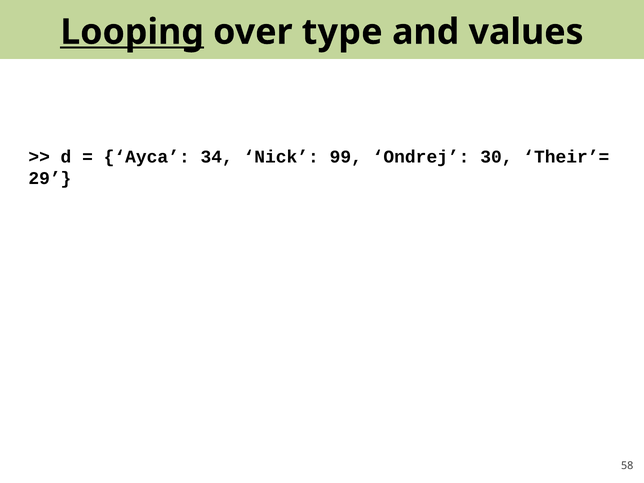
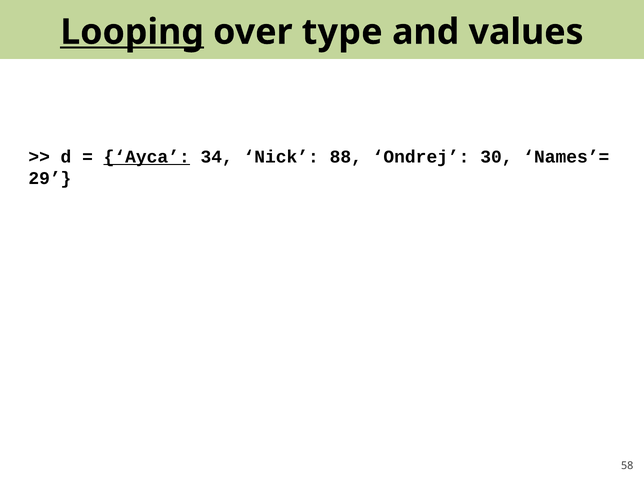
Ayca underline: none -> present
99: 99 -> 88
Their’=: Their’= -> Names’=
